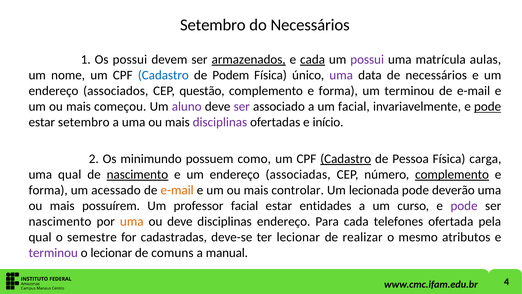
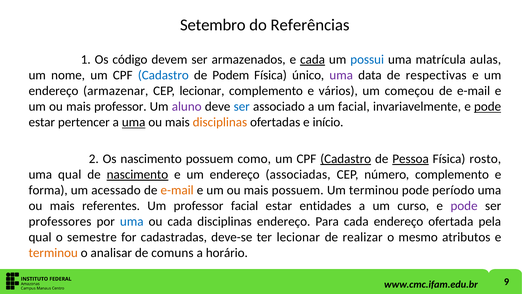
do Necessários: Necessários -> Referências
Os possui: possui -> código
armazenados underline: present -> none
possui at (367, 60) colour: purple -> blue
de necessários: necessários -> respectivas
associados: associados -> armazenar
CEP questão: questão -> lecionar
forma at (338, 91): forma -> vários
um terminou: terminou -> começou
mais começou: começou -> professor
ser at (242, 106) colour: purple -> blue
estar setembro: setembro -> pertencer
uma at (134, 122) underline: none -> present
disciplinas at (220, 122) colour: purple -> orange
Os minimundo: minimundo -> nascimento
Pessoa underline: none -> present
carga: carga -> rosto
complemento at (452, 174) underline: present -> none
mais controlar: controlar -> possuem
Um lecionada: lecionada -> terminou
deverão: deverão -> período
possuírem: possuírem -> referentes
nascimento at (60, 221): nascimento -> professores
uma at (132, 221) colour: orange -> blue
ou deve: deve -> cada
cada telefones: telefones -> endereço
terminou at (53, 253) colour: purple -> orange
o lecionar: lecionar -> analisar
manual: manual -> horário
4: 4 -> 9
